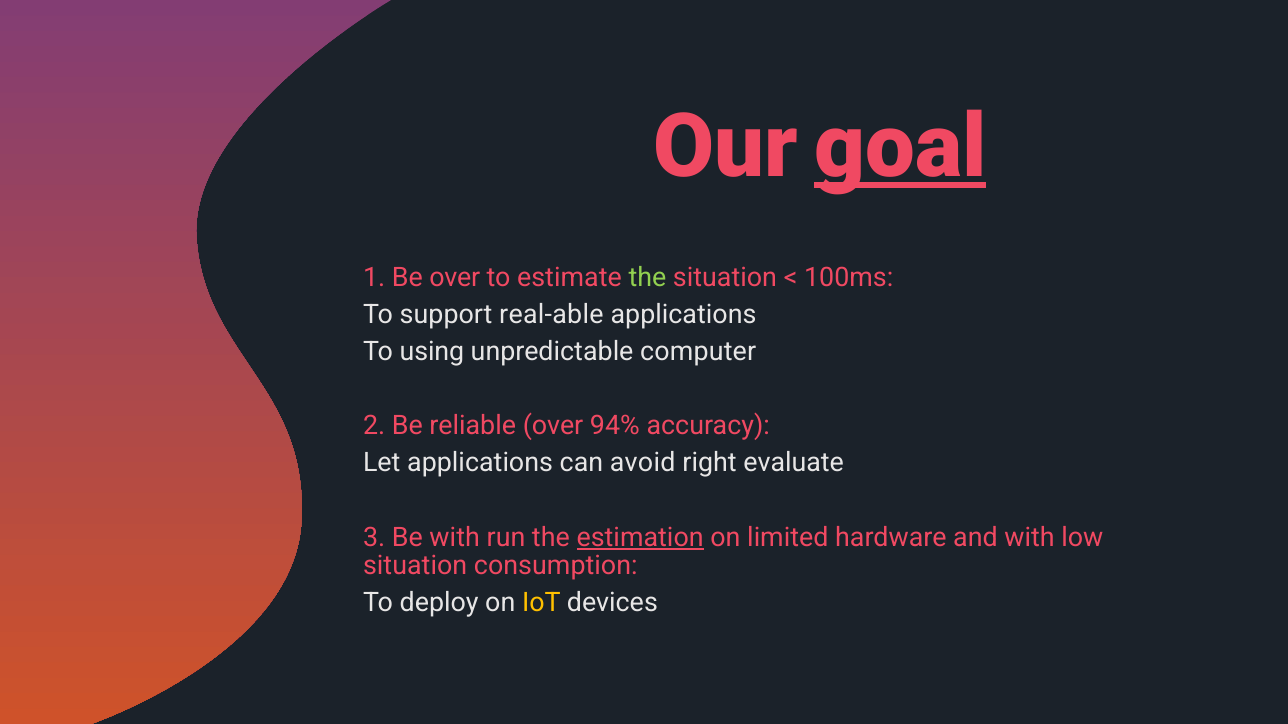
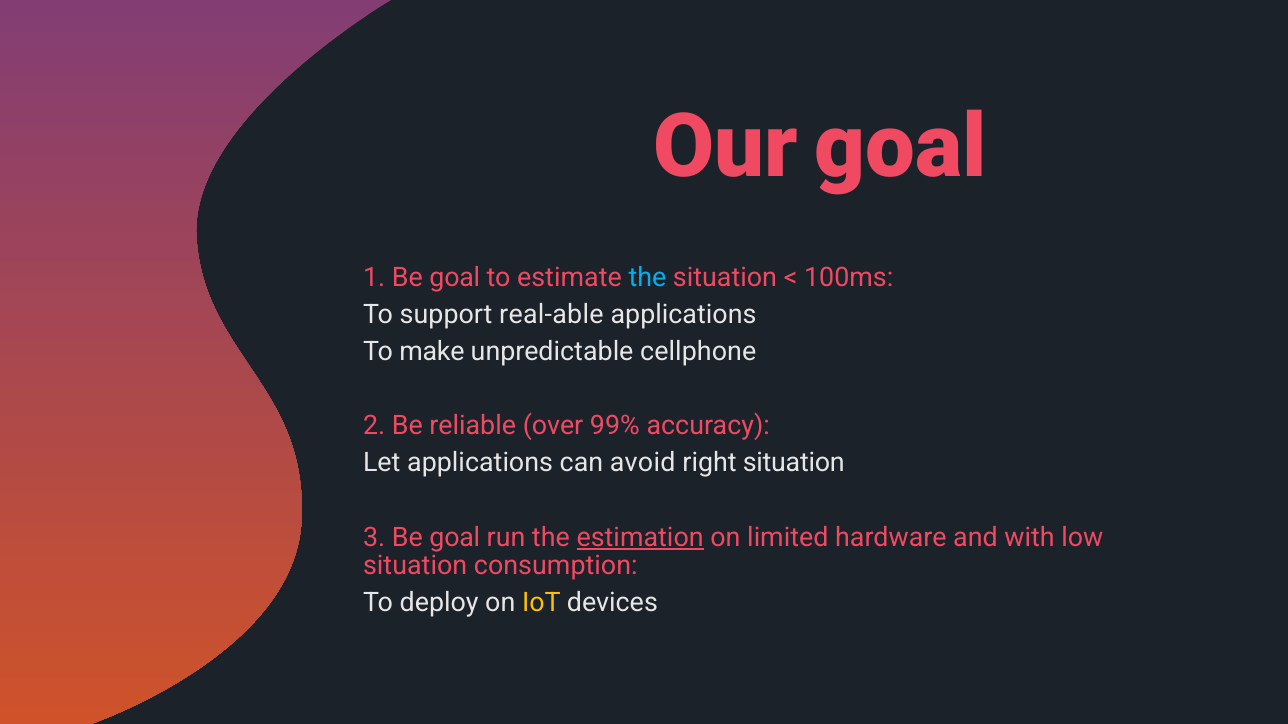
goal at (900, 147) underline: present -> none
1 Be over: over -> goal
the at (647, 278) colour: light green -> light blue
using: using -> make
computer: computer -> cellphone
94%: 94% -> 99%
right evaluate: evaluate -> situation
3 Be with: with -> goal
